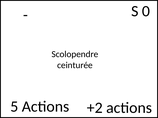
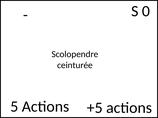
+2: +2 -> +5
